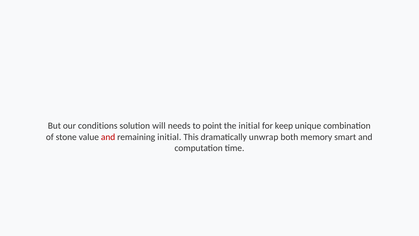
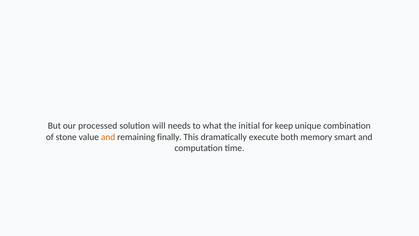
conditions: conditions -> processed
point: point -> what
and at (108, 137) colour: red -> orange
remaining initial: initial -> finally
unwrap: unwrap -> execute
